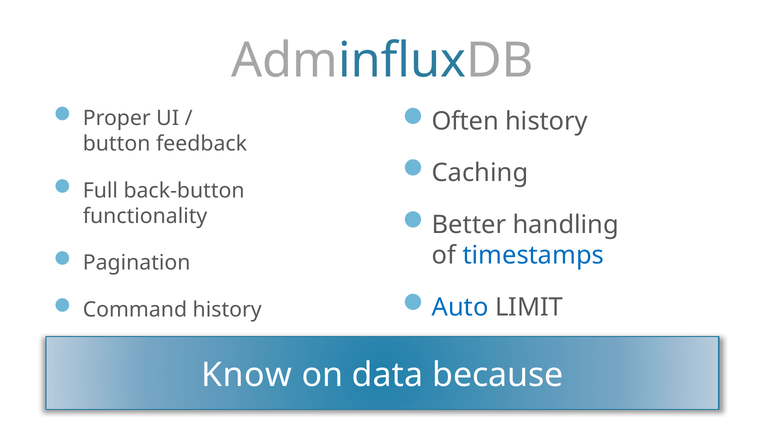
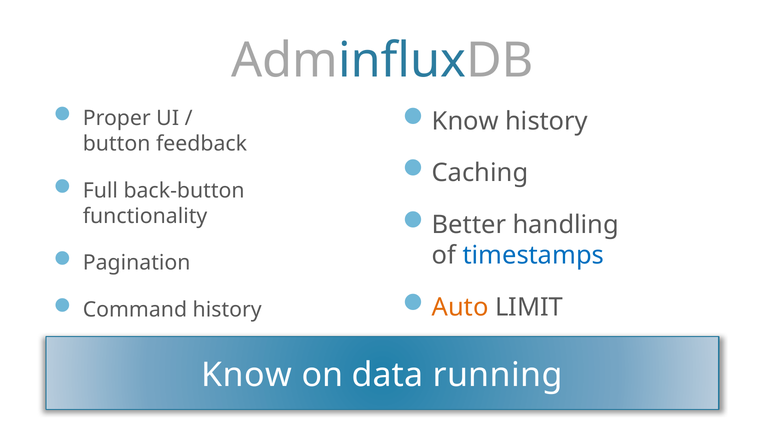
Often at (465, 121): Often -> Know
Auto colour: blue -> orange
because: because -> running
